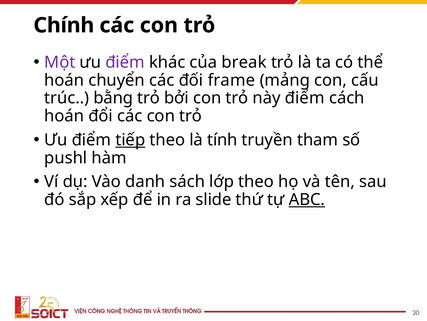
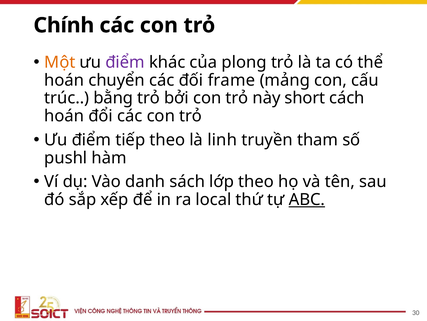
Một colour: purple -> orange
break: break -> plong
này điểm: điểm -> short
tiếp underline: present -> none
tính: tính -> linh
slide: slide -> local
